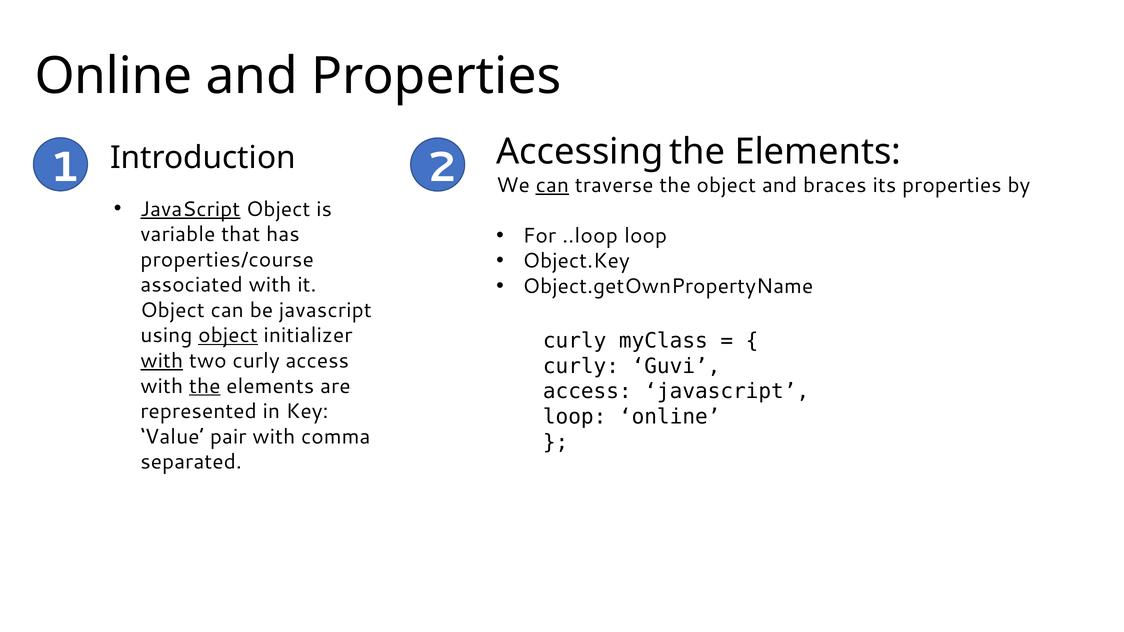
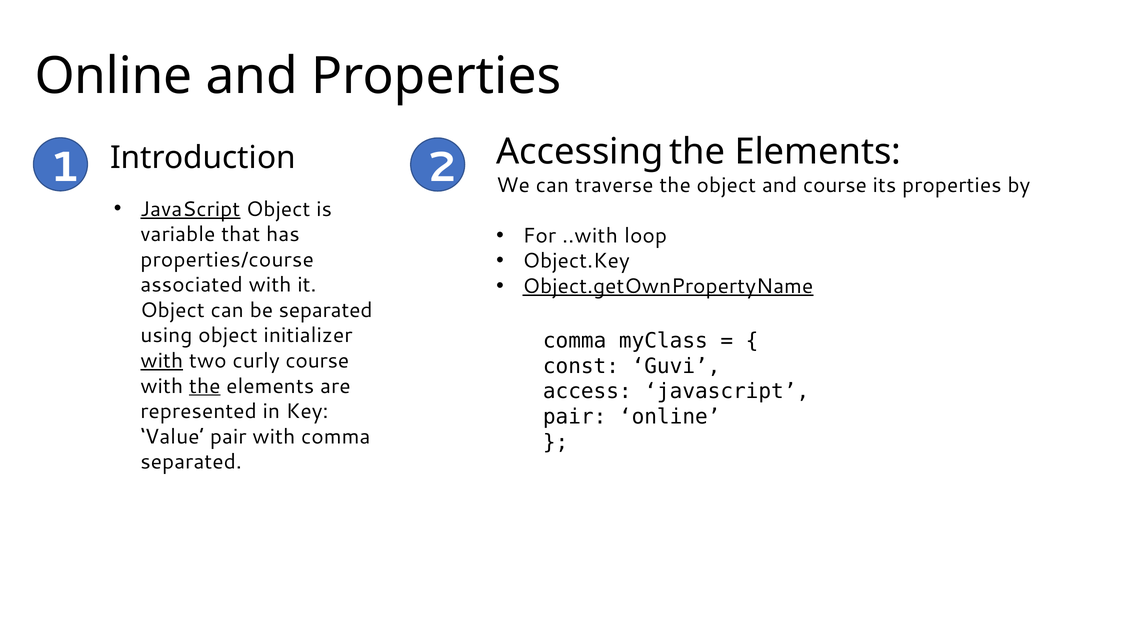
can at (552, 185) underline: present -> none
and braces: braces -> course
..loop: ..loop -> ..with
Object.getOwnPropertyName underline: none -> present
be javascript: javascript -> separated
object at (228, 336) underline: present -> none
curly at (575, 341): curly -> comma
curly access: access -> course
curly at (581, 366): curly -> const
loop at (575, 417): loop -> pair
